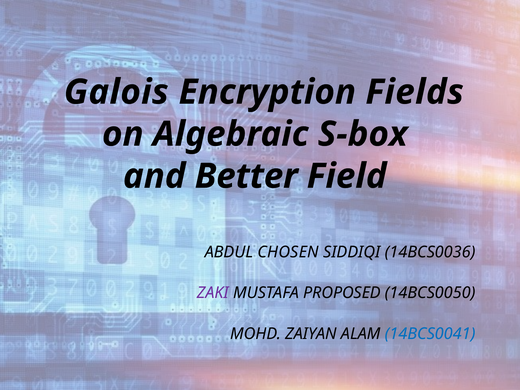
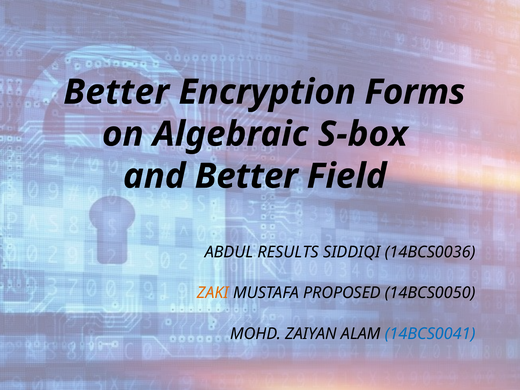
Galois at (116, 92): Galois -> Better
Fields: Fields -> Forms
CHOSEN: CHOSEN -> RESULTS
ZAKI colour: purple -> orange
